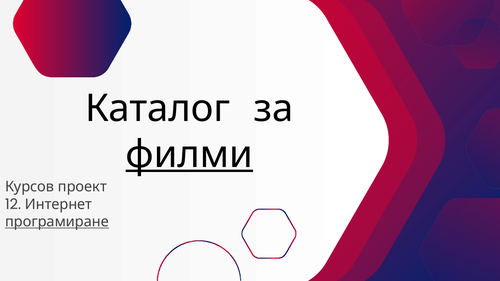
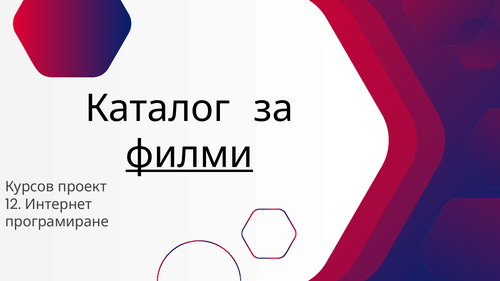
програмиране underline: present -> none
